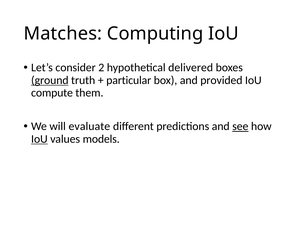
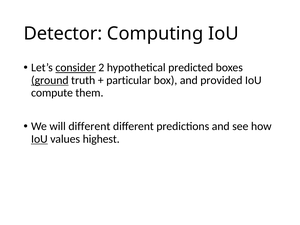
Matches: Matches -> Detector
consider underline: none -> present
delivered: delivered -> predicted
will evaluate: evaluate -> different
see underline: present -> none
models: models -> highest
